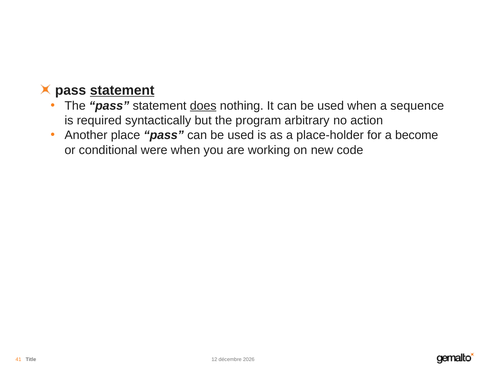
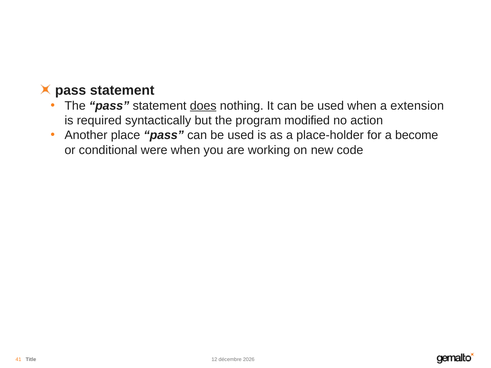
statement at (122, 90) underline: present -> none
sequence: sequence -> extension
arbitrary: arbitrary -> modified
